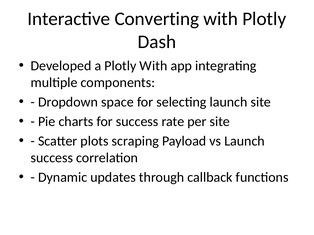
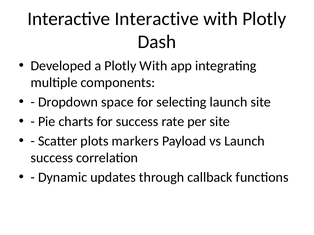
Interactive Converting: Converting -> Interactive
scraping: scraping -> markers
